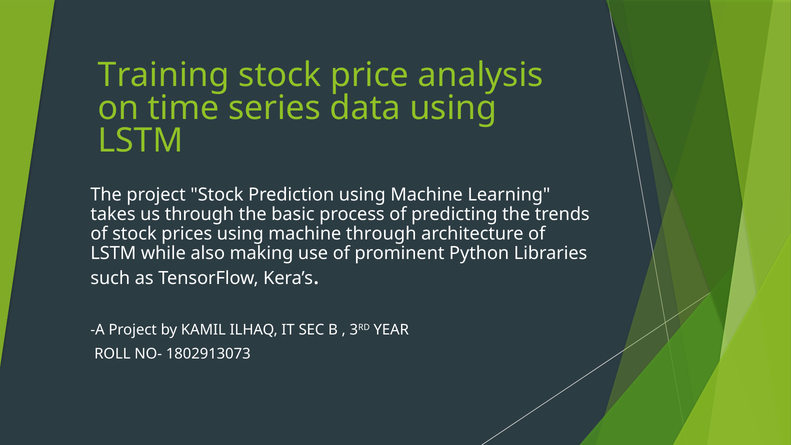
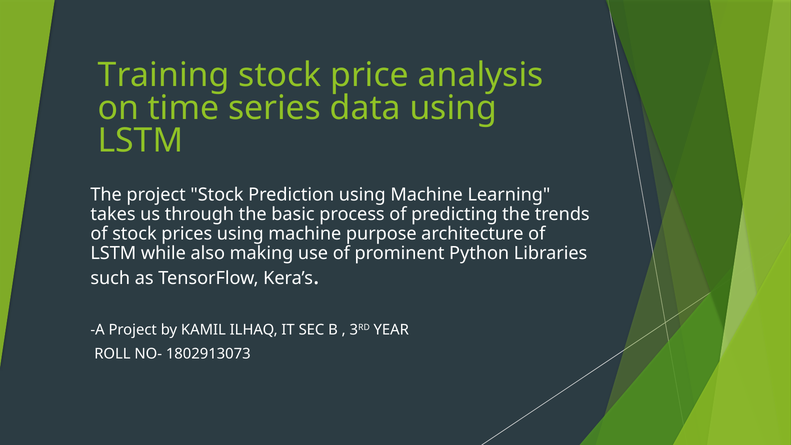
machine through: through -> purpose
